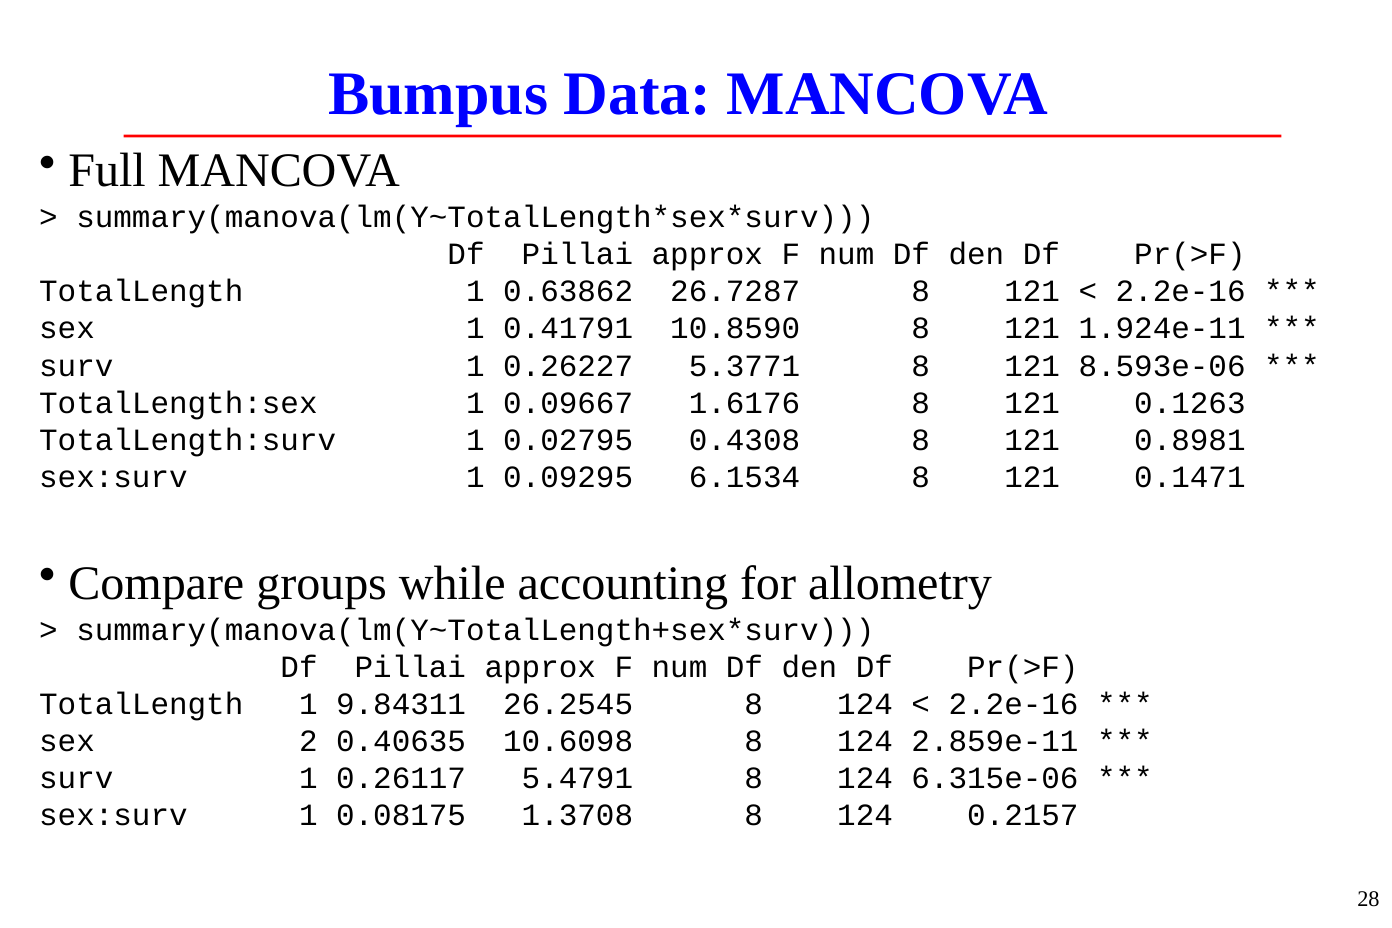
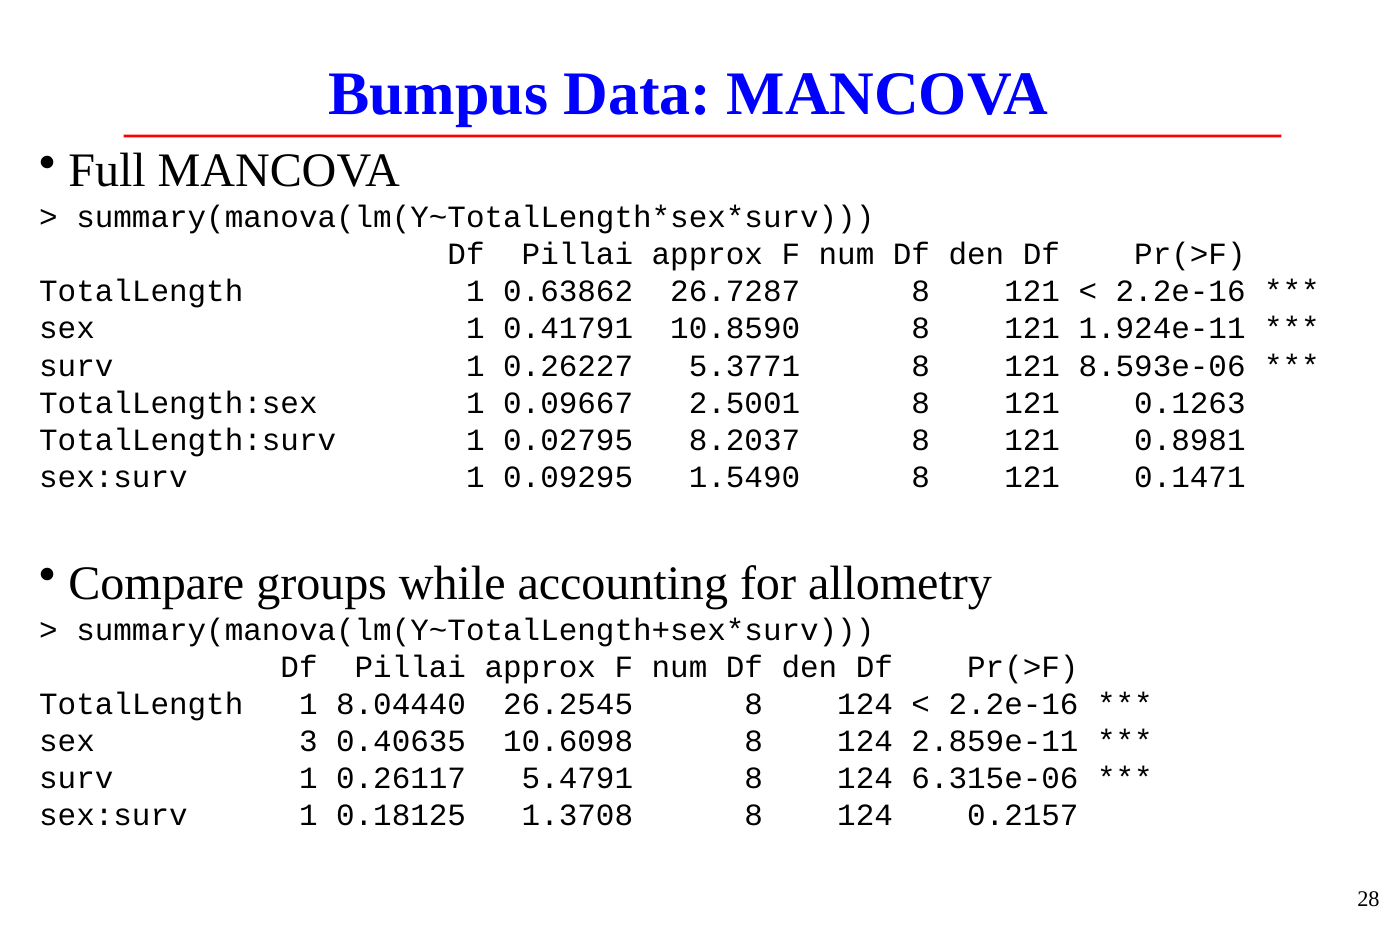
1.6176: 1.6176 -> 2.5001
0.4308: 0.4308 -> 8.2037
6.1534: 6.1534 -> 1.5490
9.84311: 9.84311 -> 8.04440
2: 2 -> 3
0.08175: 0.08175 -> 0.18125
